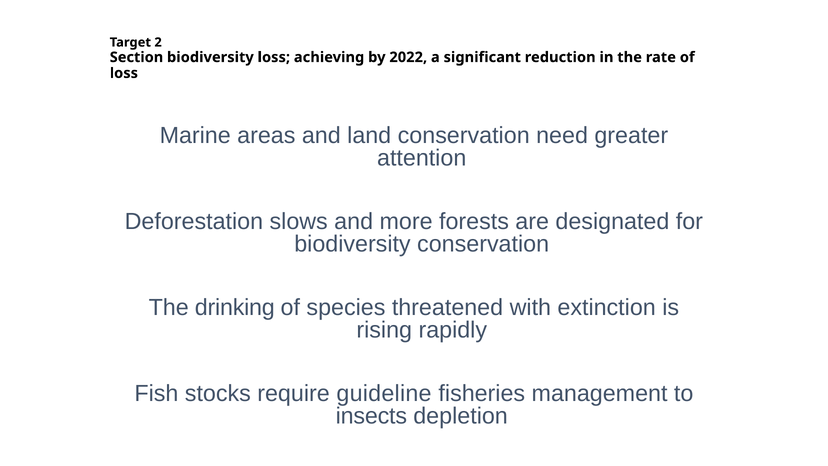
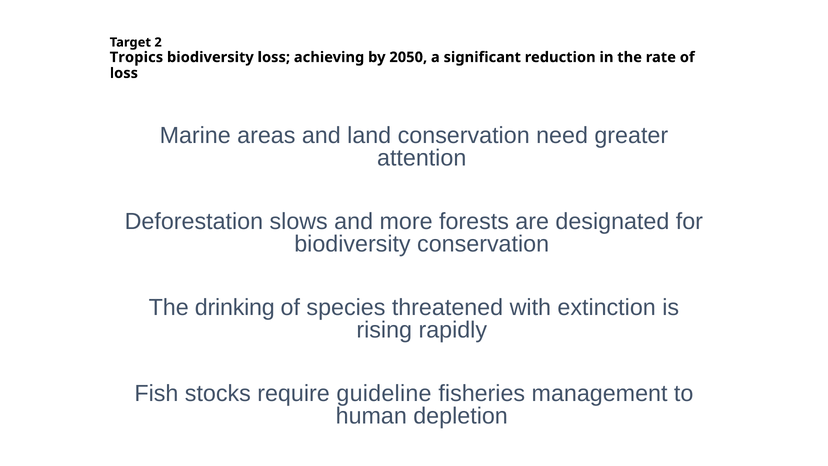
Section: Section -> Tropics
2022: 2022 -> 2050
insects: insects -> human
